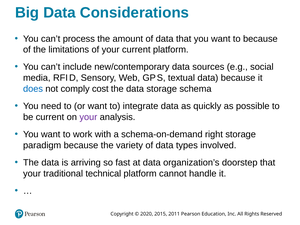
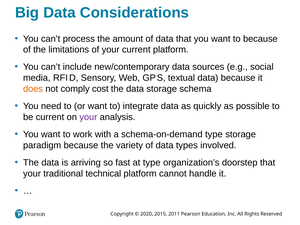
does colour: blue -> orange
schema-on-demand right: right -> type
at data: data -> type
